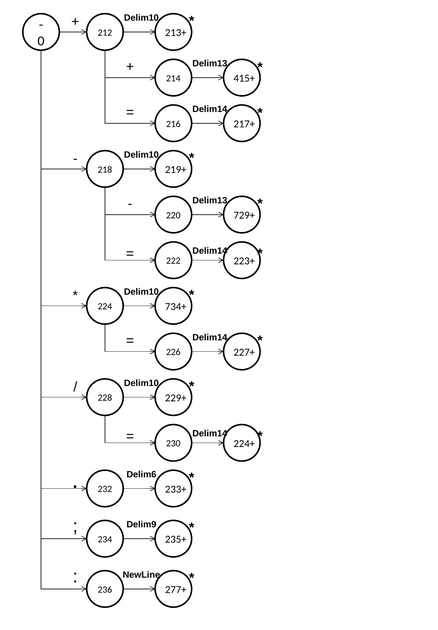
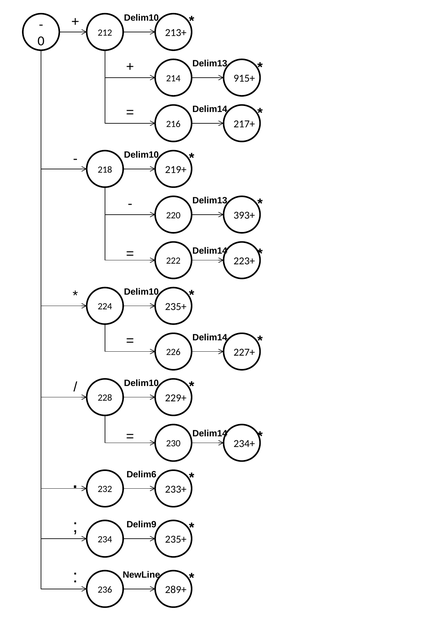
415+: 415+ -> 915+
729+: 729+ -> 393+
734+ at (176, 306): 734+ -> 235+
224+: 224+ -> 234+
277+: 277+ -> 289+
